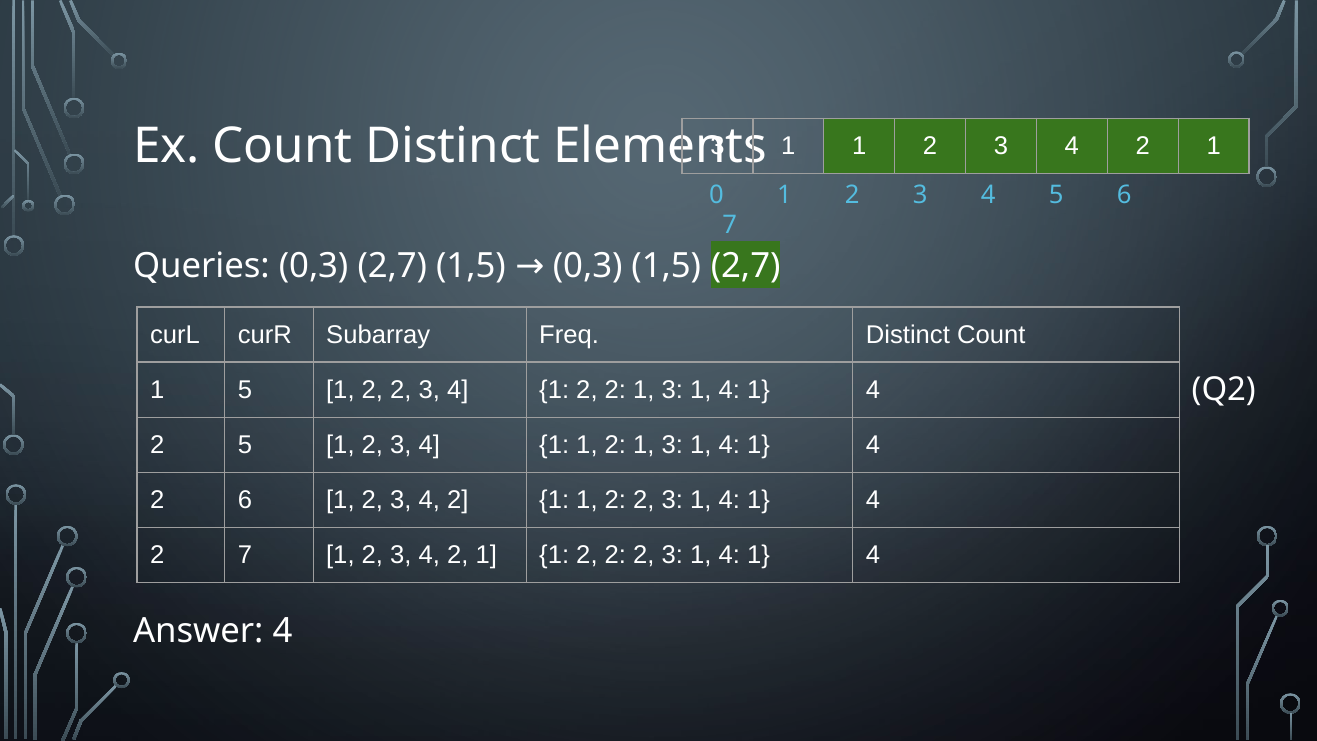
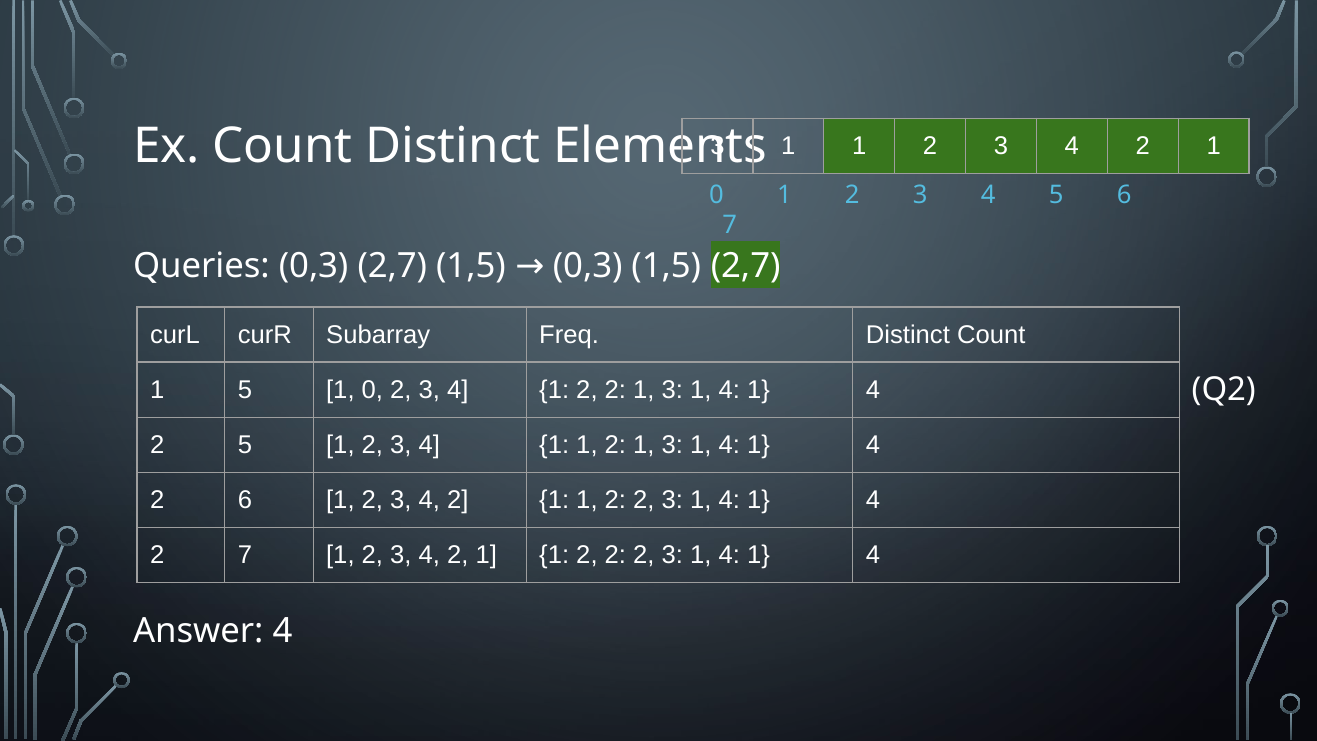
1 5 1 2: 2 -> 0
